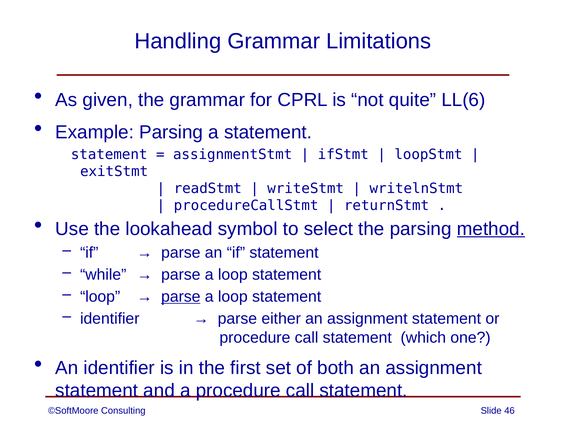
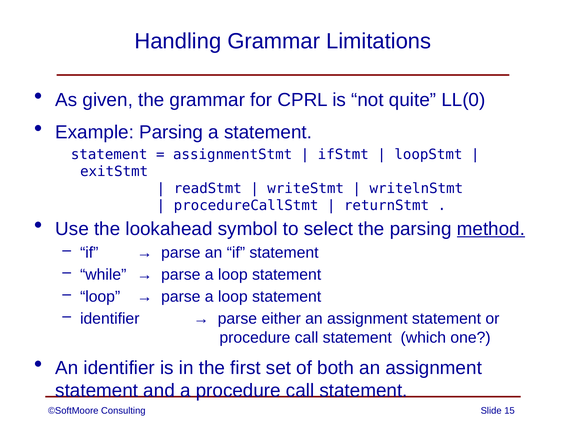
LL(6: LL(6 -> LL(0
parse at (181, 296) underline: present -> none
46: 46 -> 15
